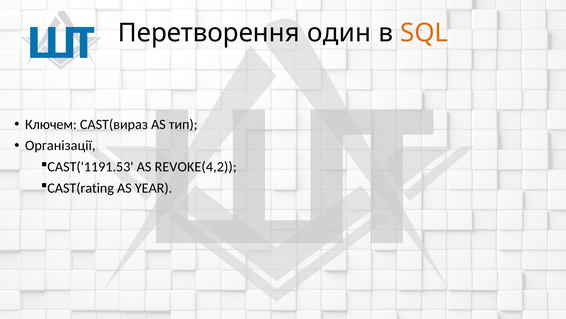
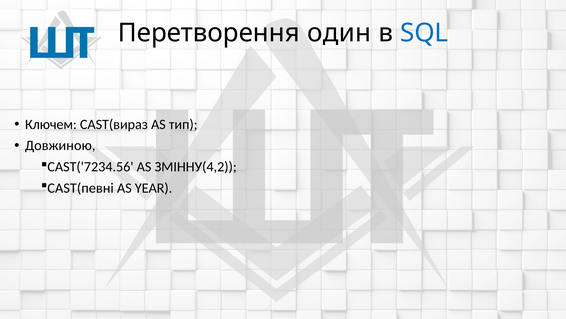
SQL colour: orange -> blue
Організації: Організації -> Довжиною
CAST('1191.53: CAST('1191.53 -> CAST('7234.56
REVOKE(4,2: REVOKE(4,2 -> ЗМІННУ(4,2
CAST(rating: CAST(rating -> CAST(певні
